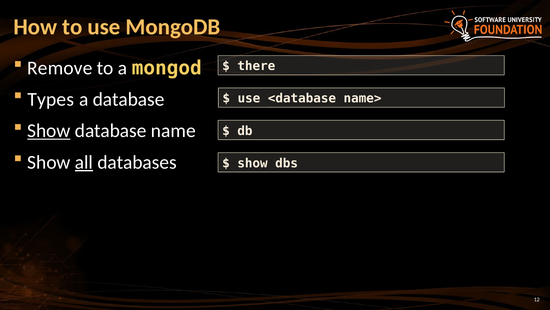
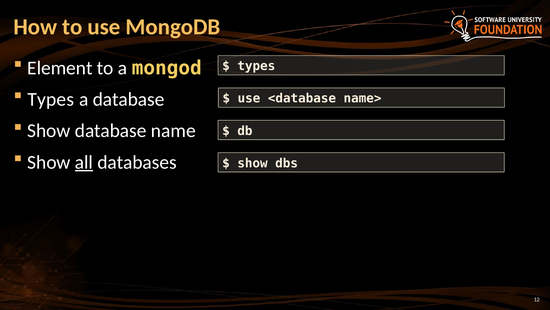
Remove: Remove -> Element
there at (256, 66): there -> types
Show at (49, 131) underline: present -> none
